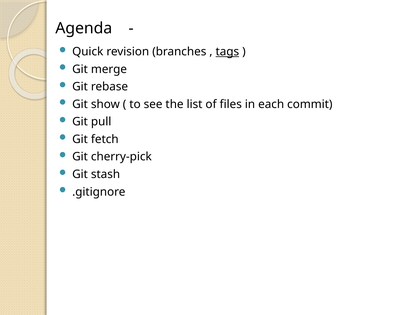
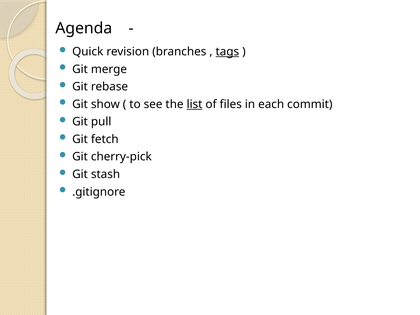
list underline: none -> present
